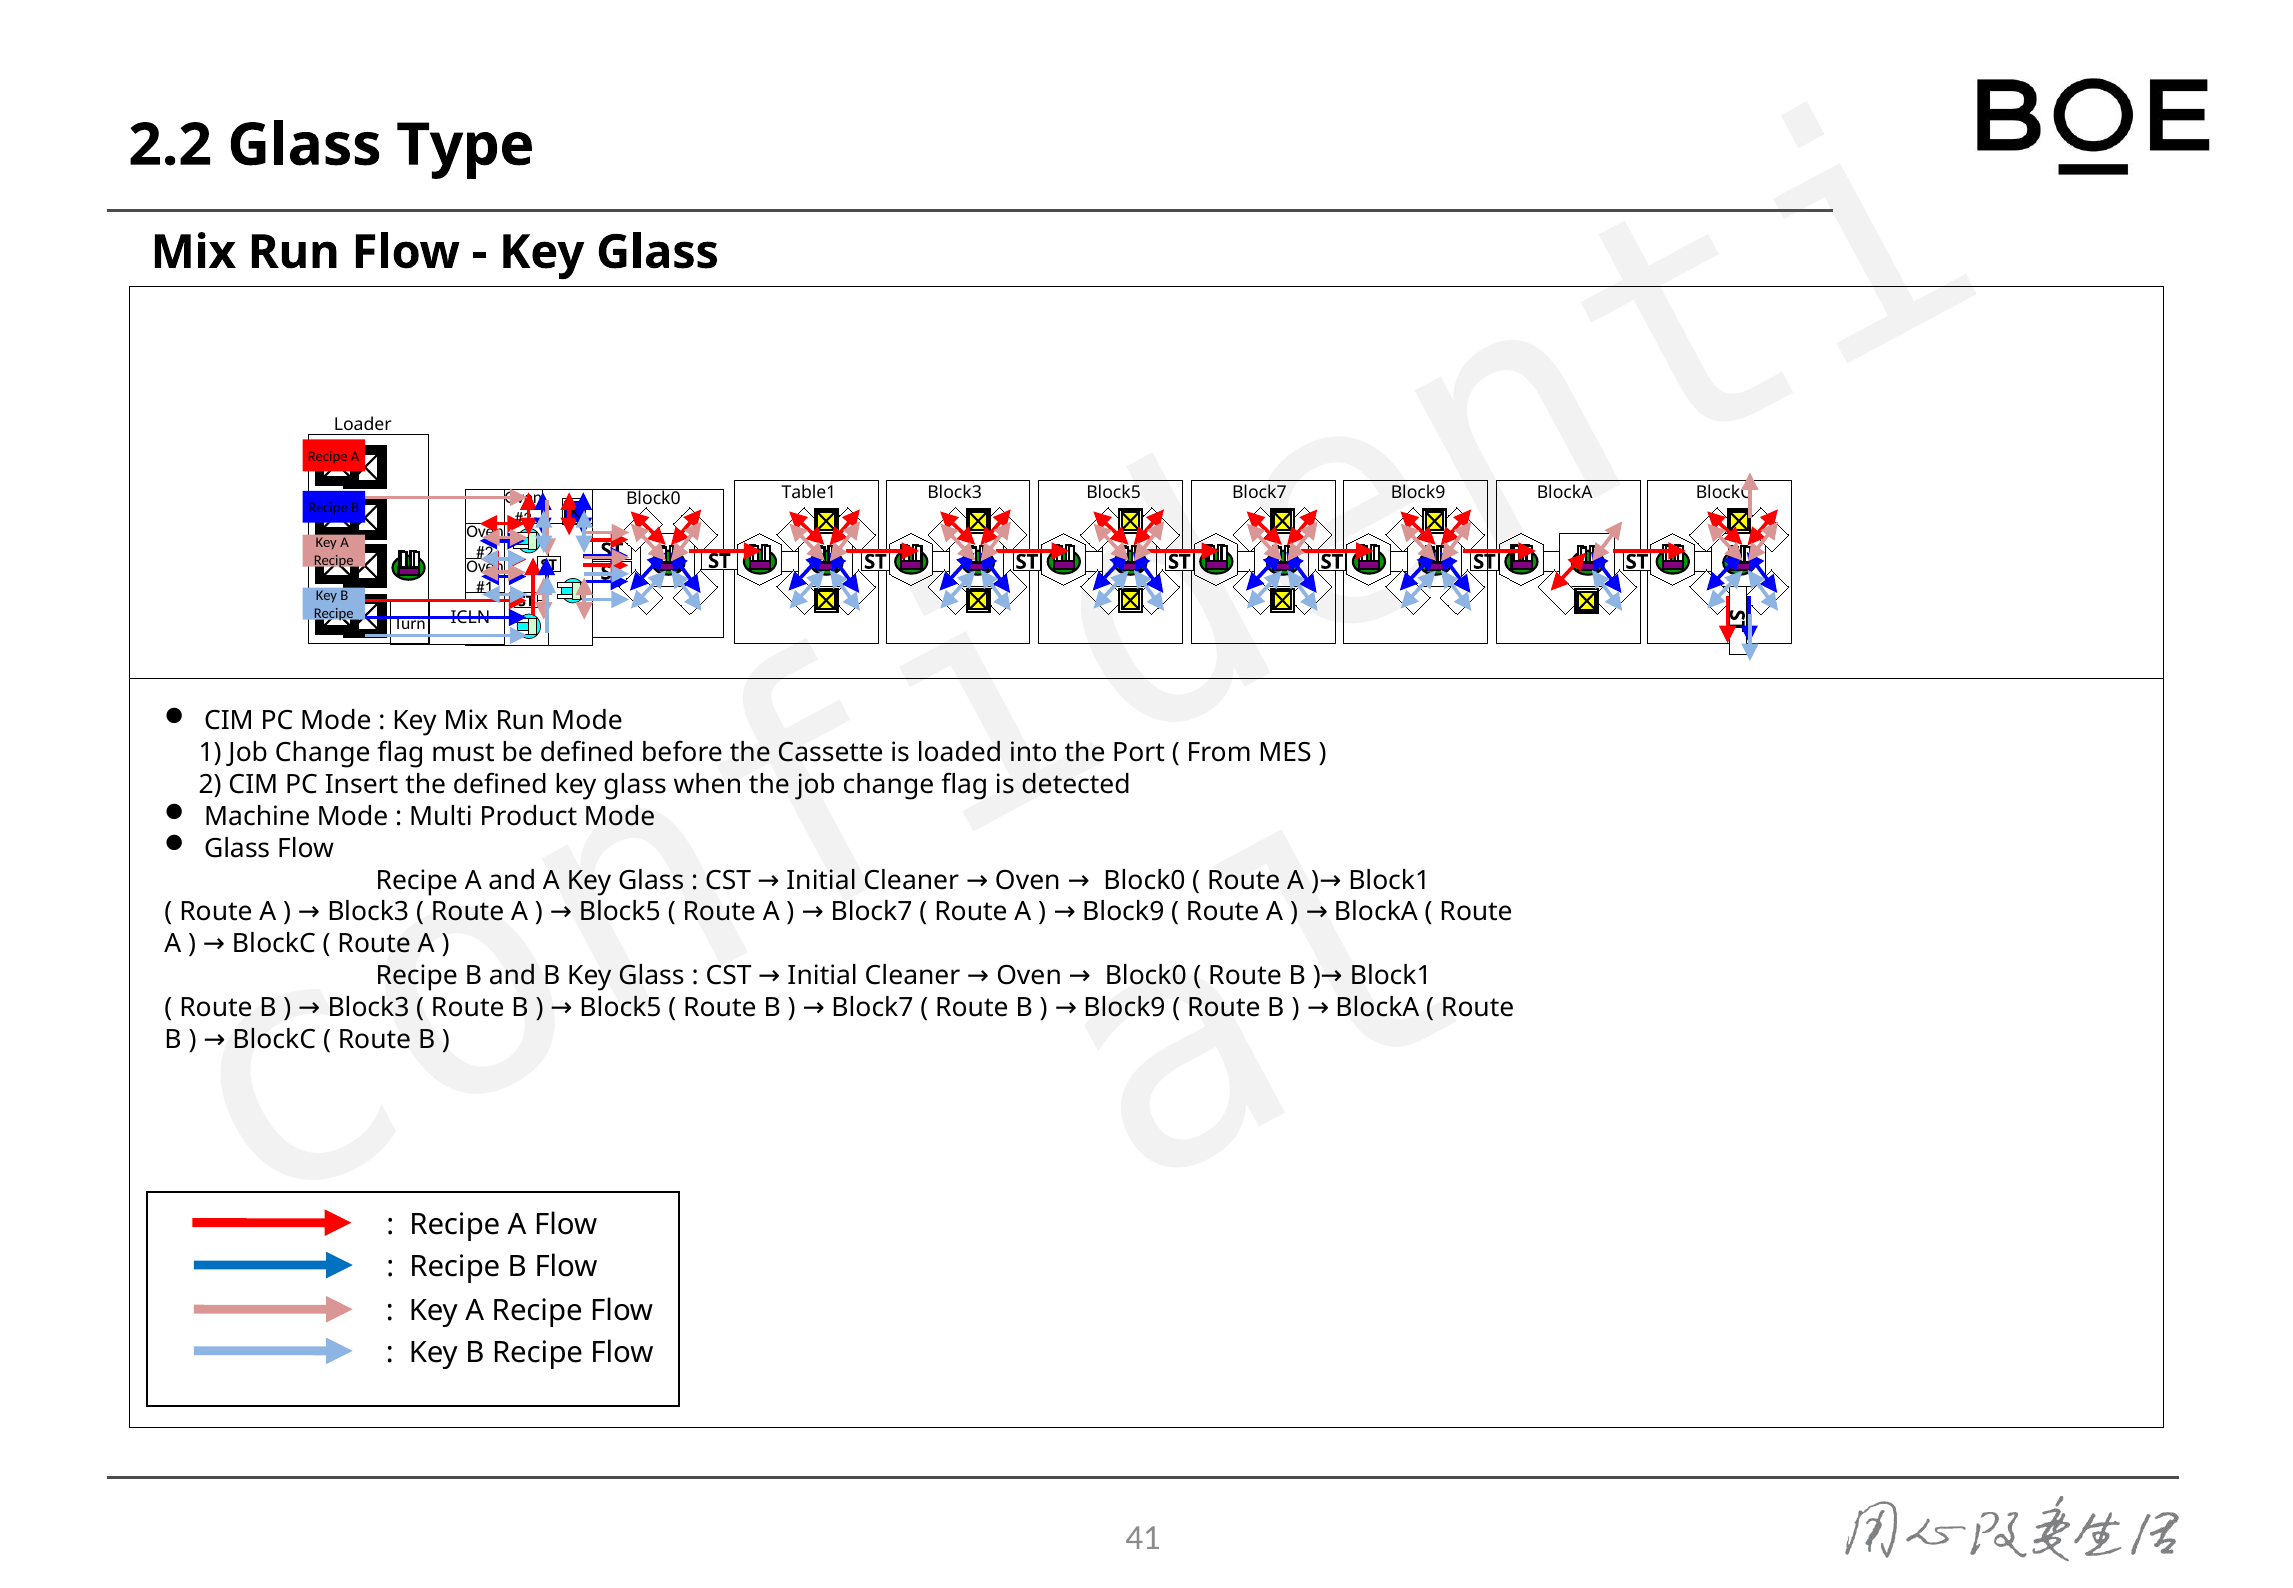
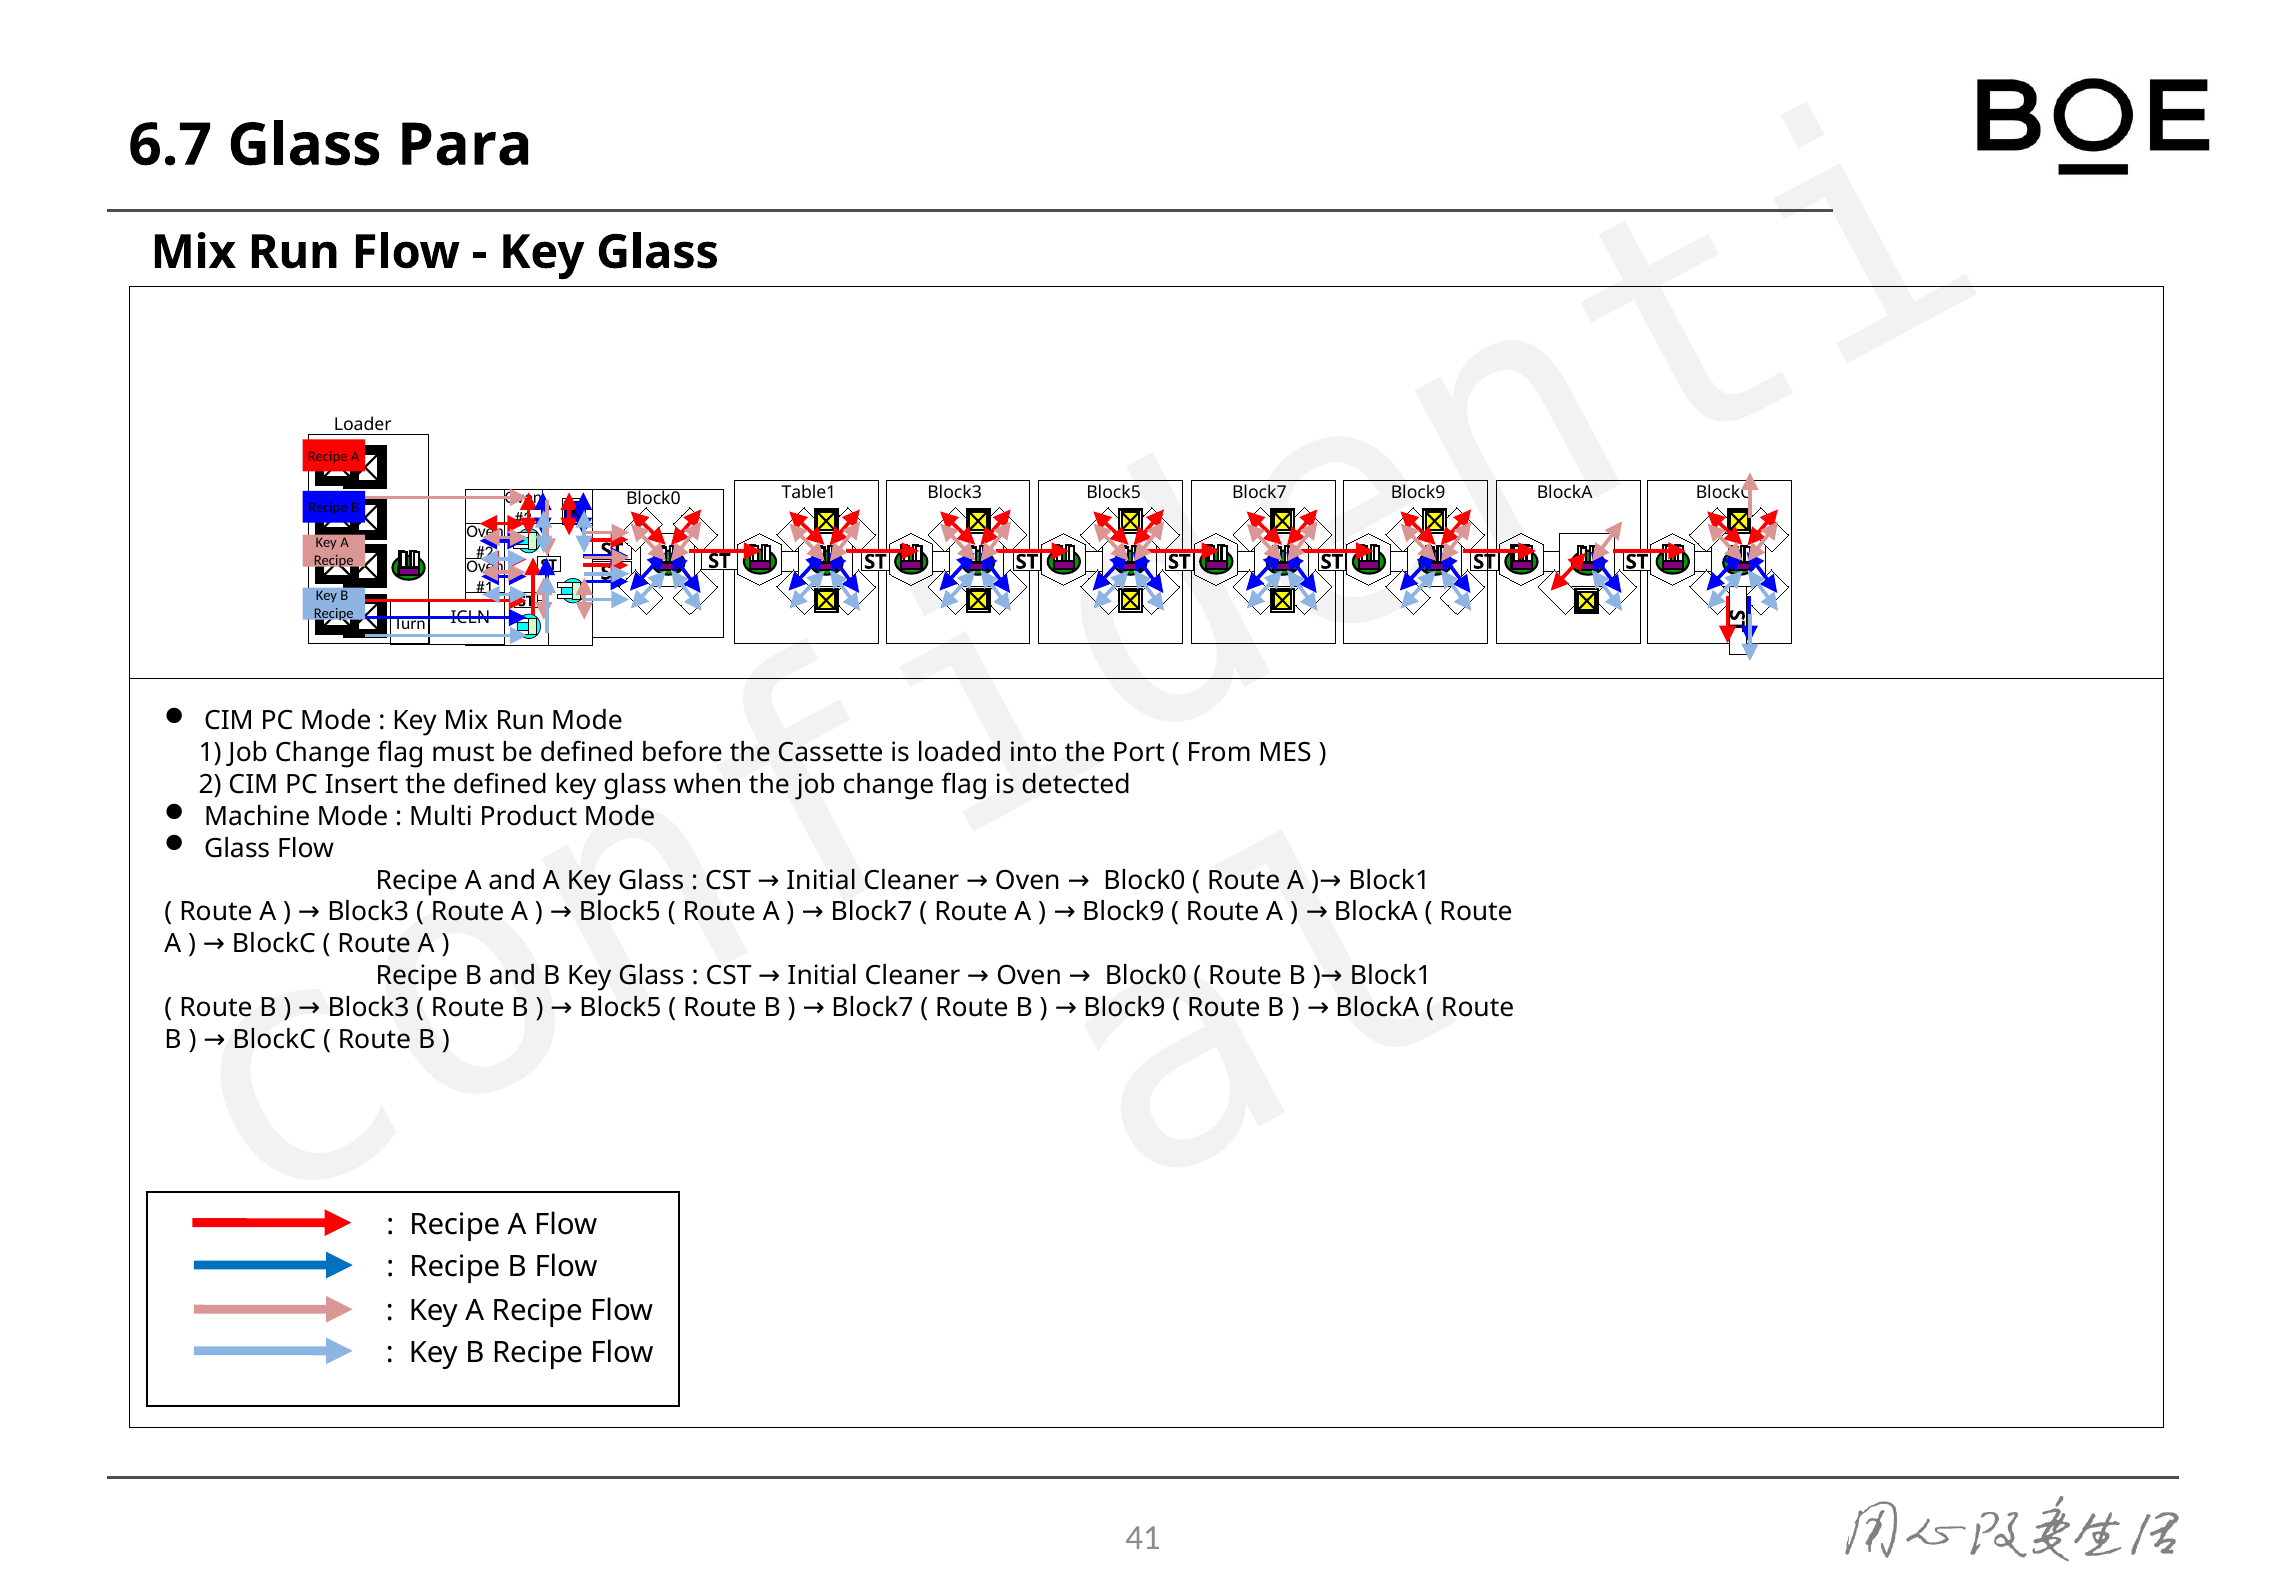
2.2: 2.2 -> 6.7
Type: Type -> Para
